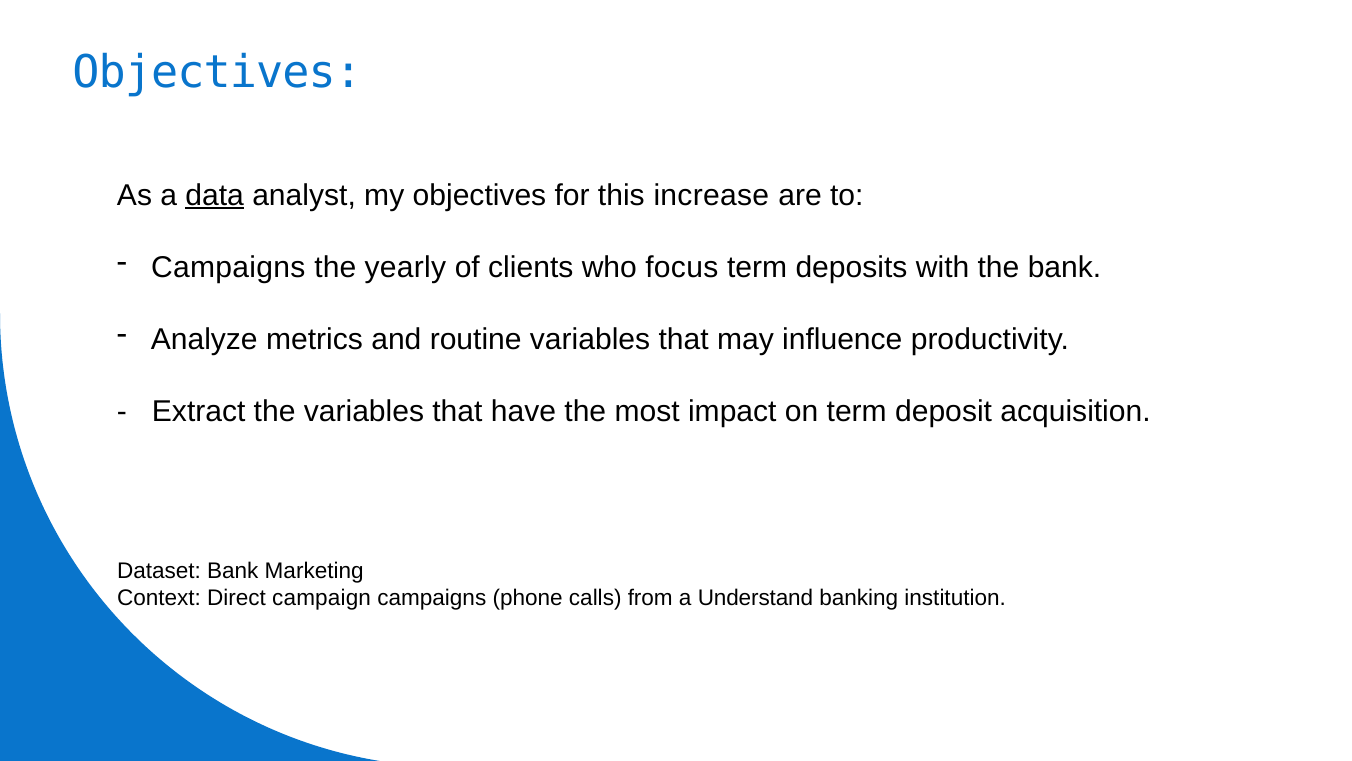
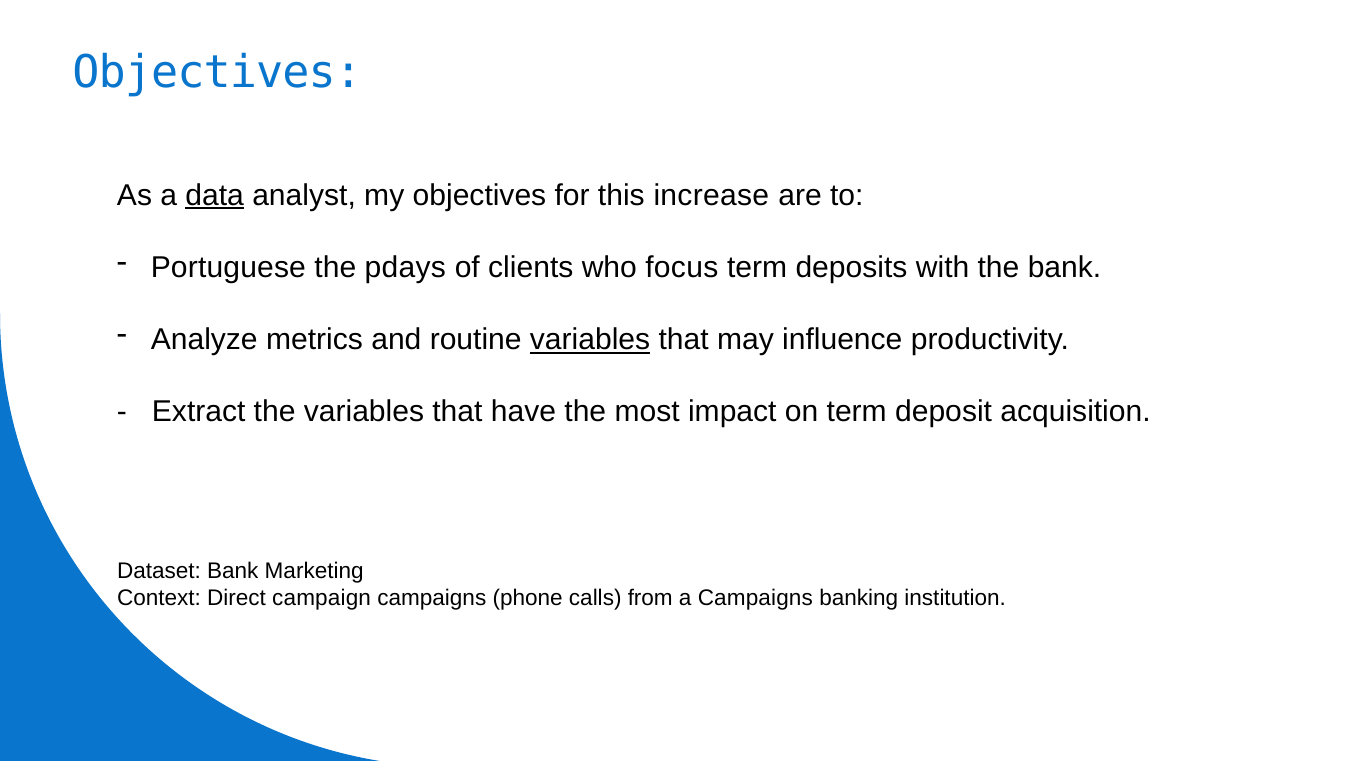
Campaigns at (228, 267): Campaigns -> Portuguese
yearly: yearly -> pdays
variables at (590, 340) underline: none -> present
a Understand: Understand -> Campaigns
